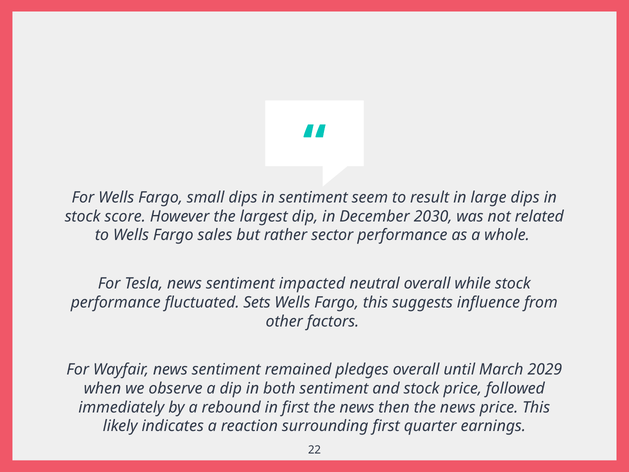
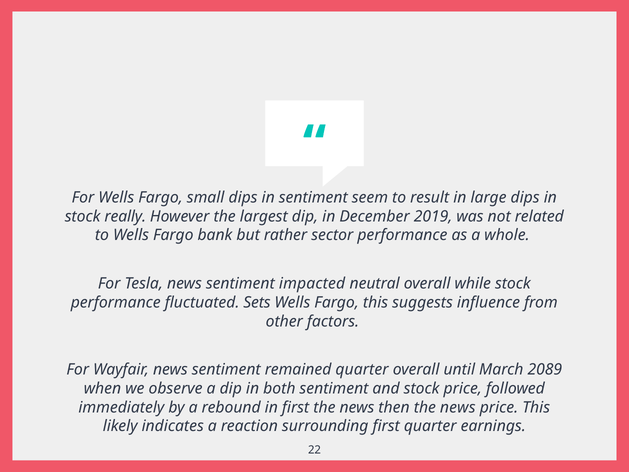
score: score -> really
2030: 2030 -> 2019
sales: sales -> bank
remained pledges: pledges -> quarter
2029: 2029 -> 2089
